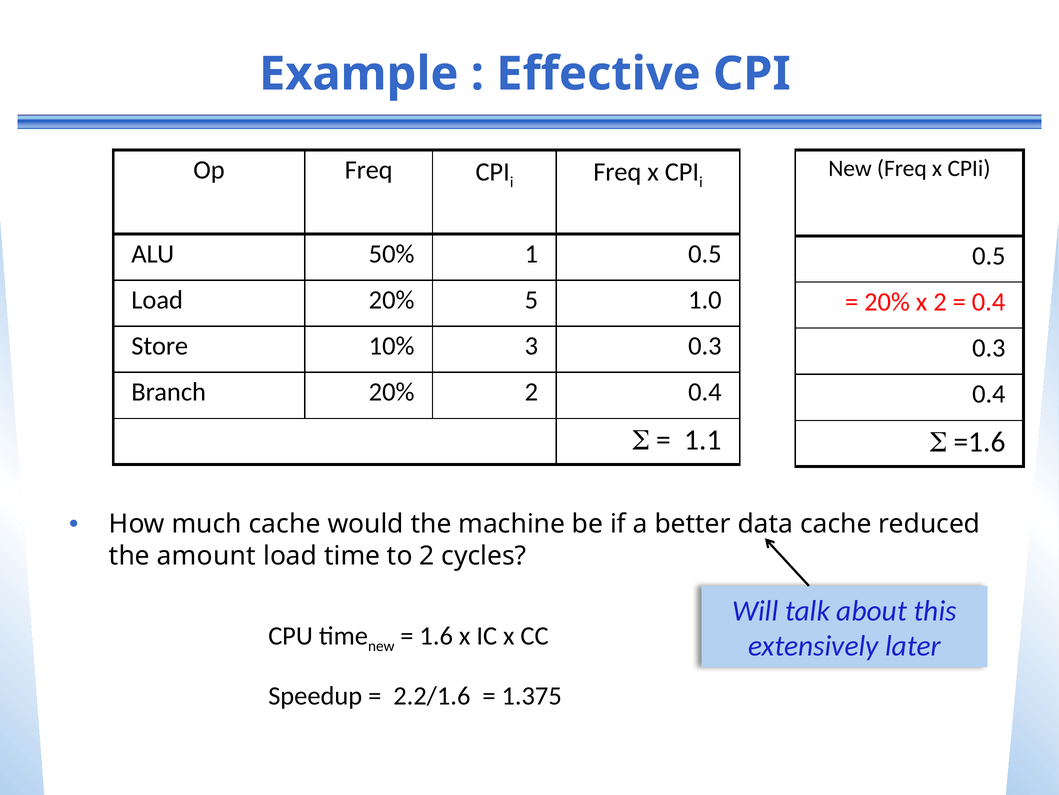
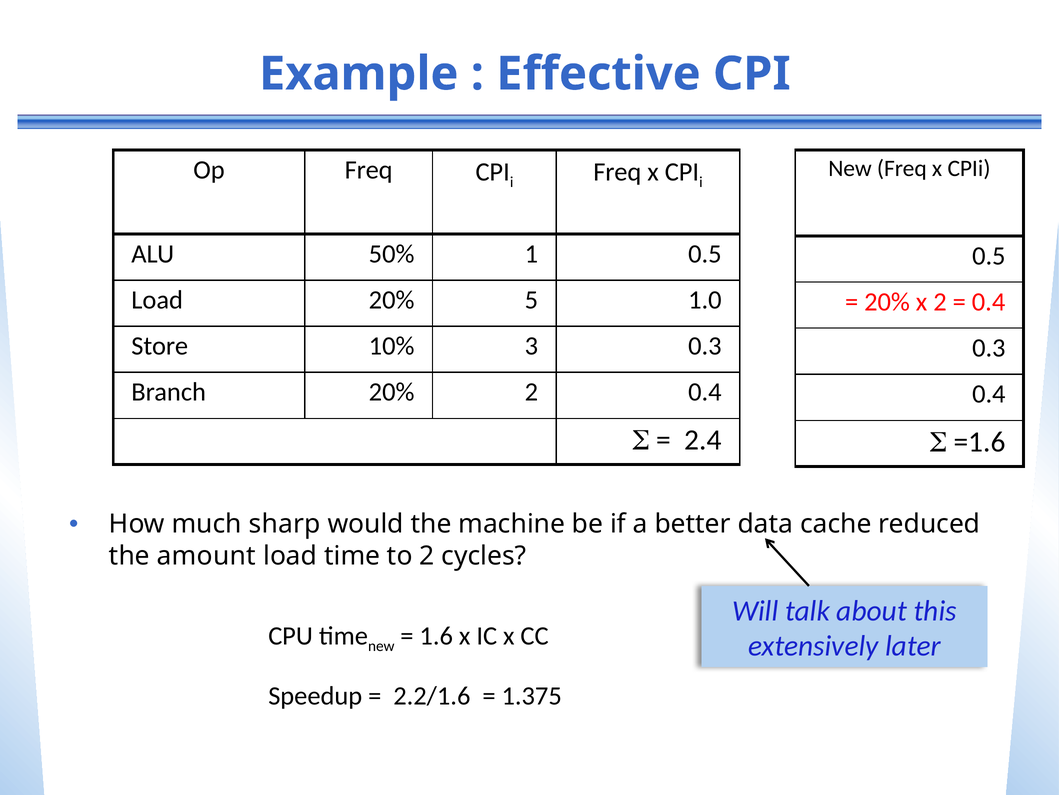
1.1: 1.1 -> 2.4
much cache: cache -> sharp
